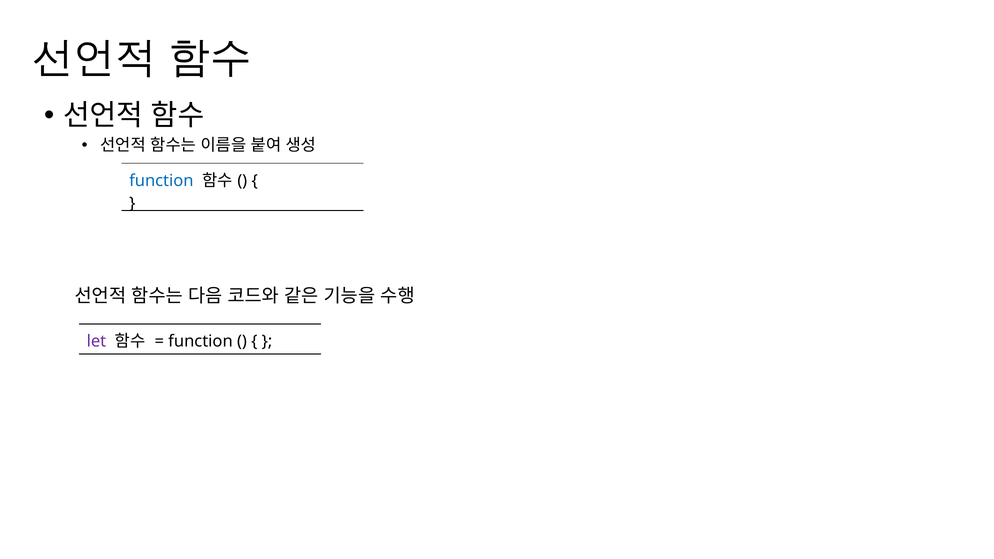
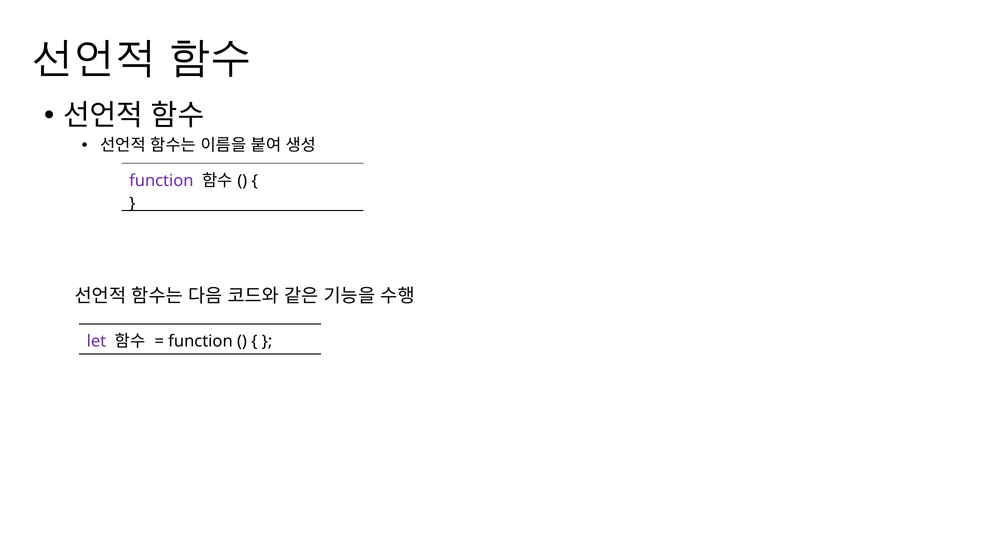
function at (161, 181) colour: blue -> purple
